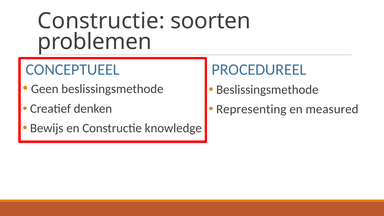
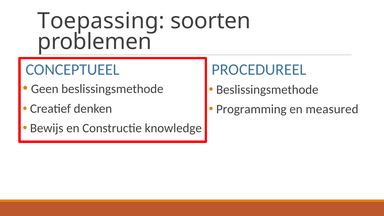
Constructie at (101, 21): Constructie -> Toepassing
Representing: Representing -> Programming
